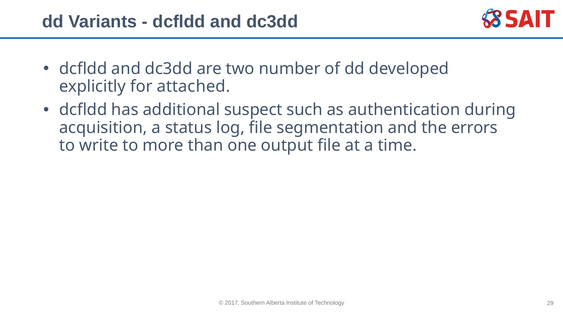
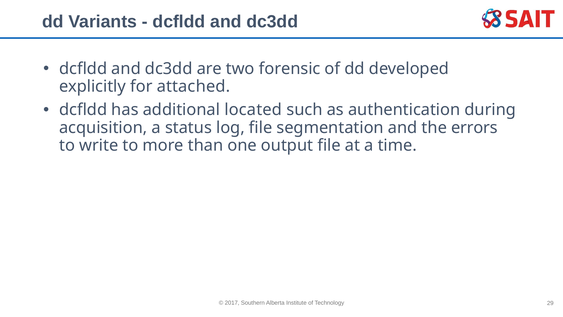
number: number -> forensic
suspect: suspect -> located
